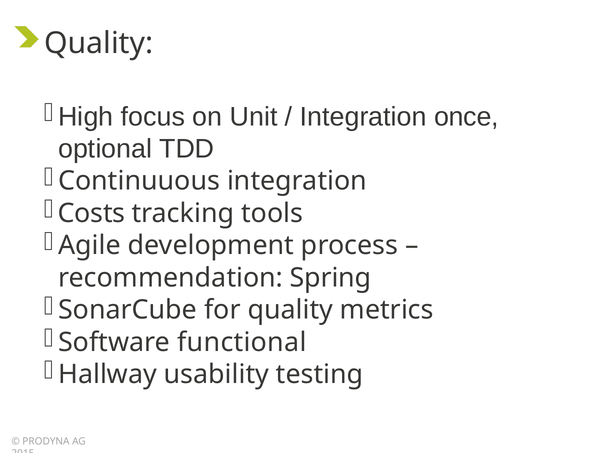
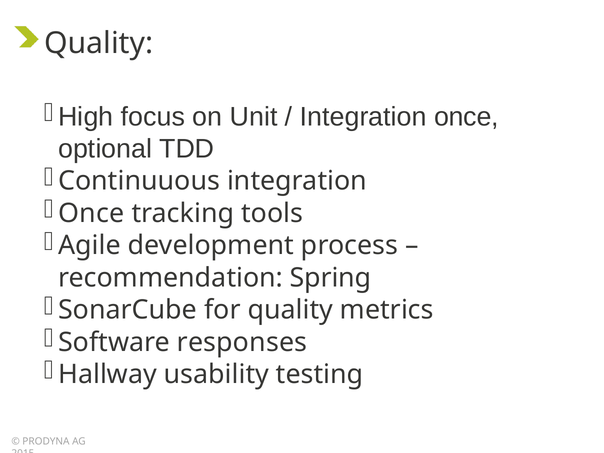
Costs at (92, 213): Costs -> Once
functional: functional -> responses
